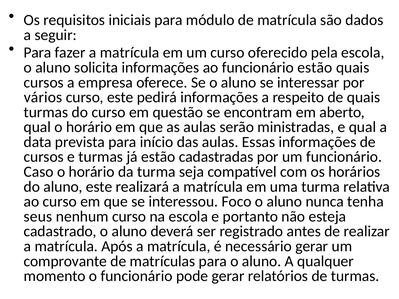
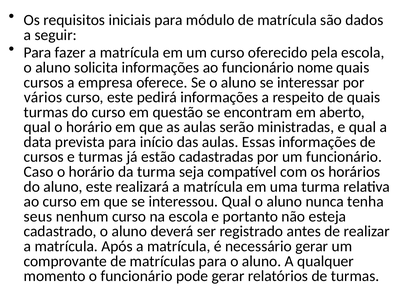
funcionário estão: estão -> nome
interessou Foco: Foco -> Qual
